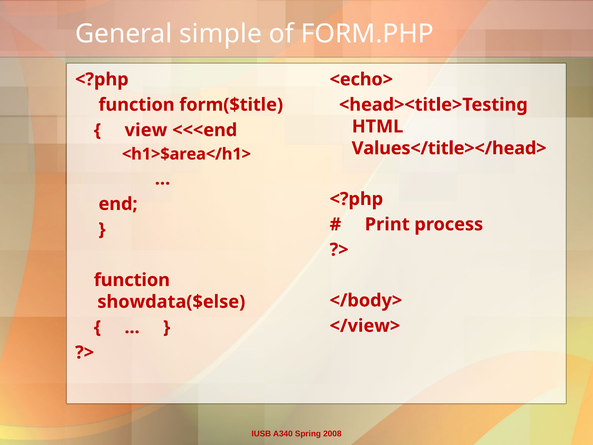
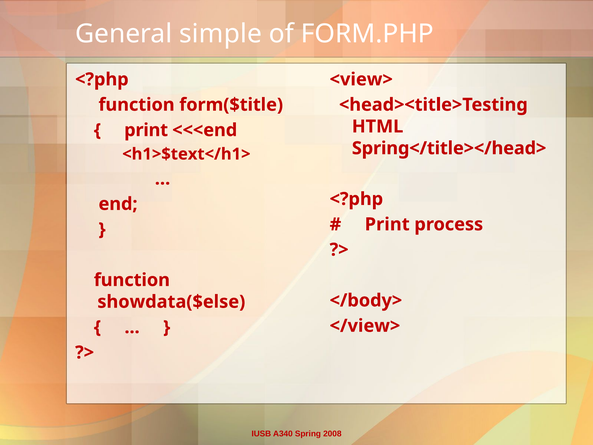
<echo>: <echo> -> <view>
view at (146, 130): view -> print
Values</title></head>: Values</title></head> -> Spring</title></head>
<h1>$area</h1>: <h1>$area</h1> -> <h1>$text</h1>
